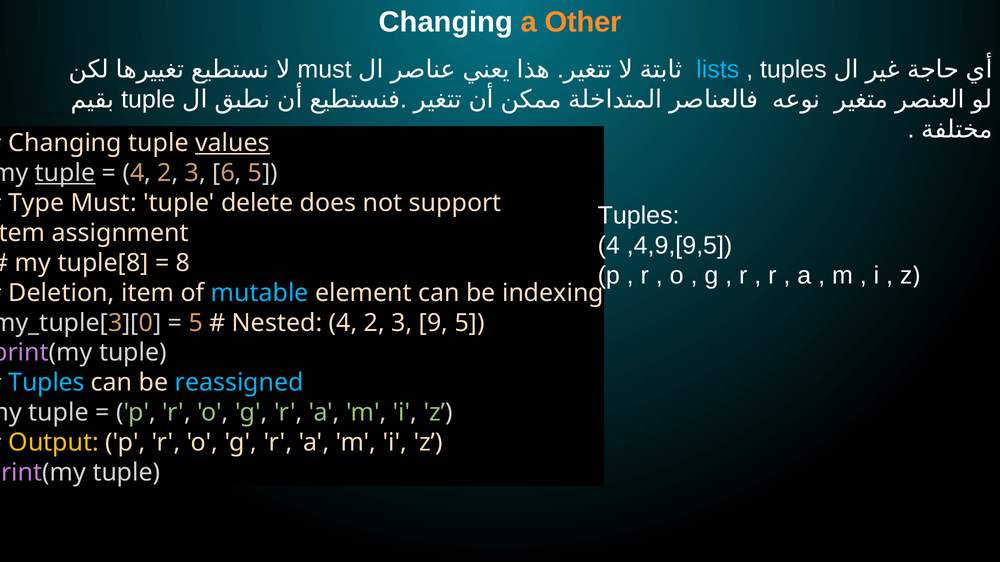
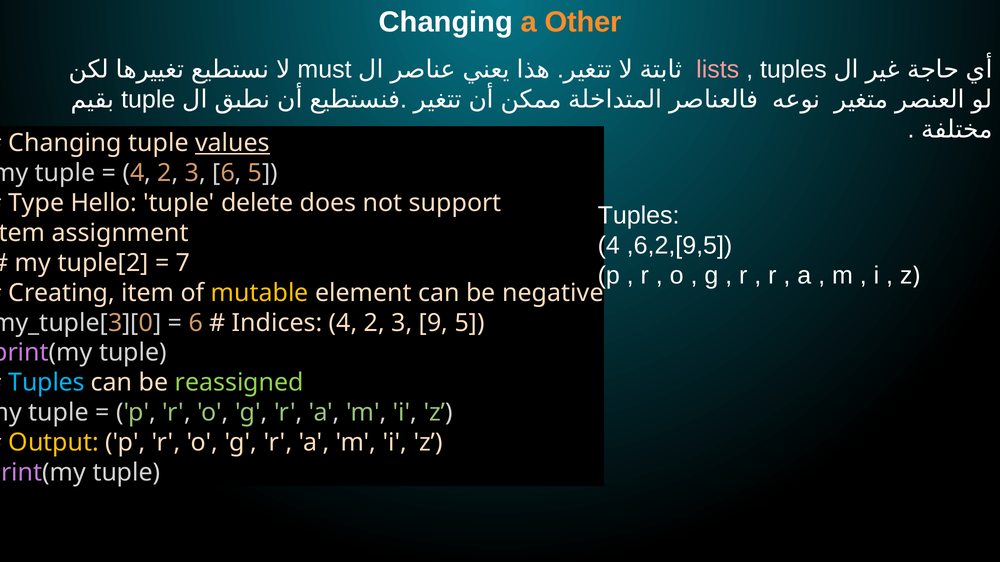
lists colour: light blue -> pink
tuple at (65, 173) underline: present -> none
Type Must: Must -> Hello
,4,9,[9,5: ,4,9,[9,5 -> ,6,2,[9,5
tuple[8: tuple[8 -> tuple[2
8: 8 -> 7
Deletion: Deletion -> Creating
mutable colour: light blue -> yellow
indexing: indexing -> negative
5 at (196, 323): 5 -> 6
Nested: Nested -> Indices
reassigned colour: light blue -> light green
